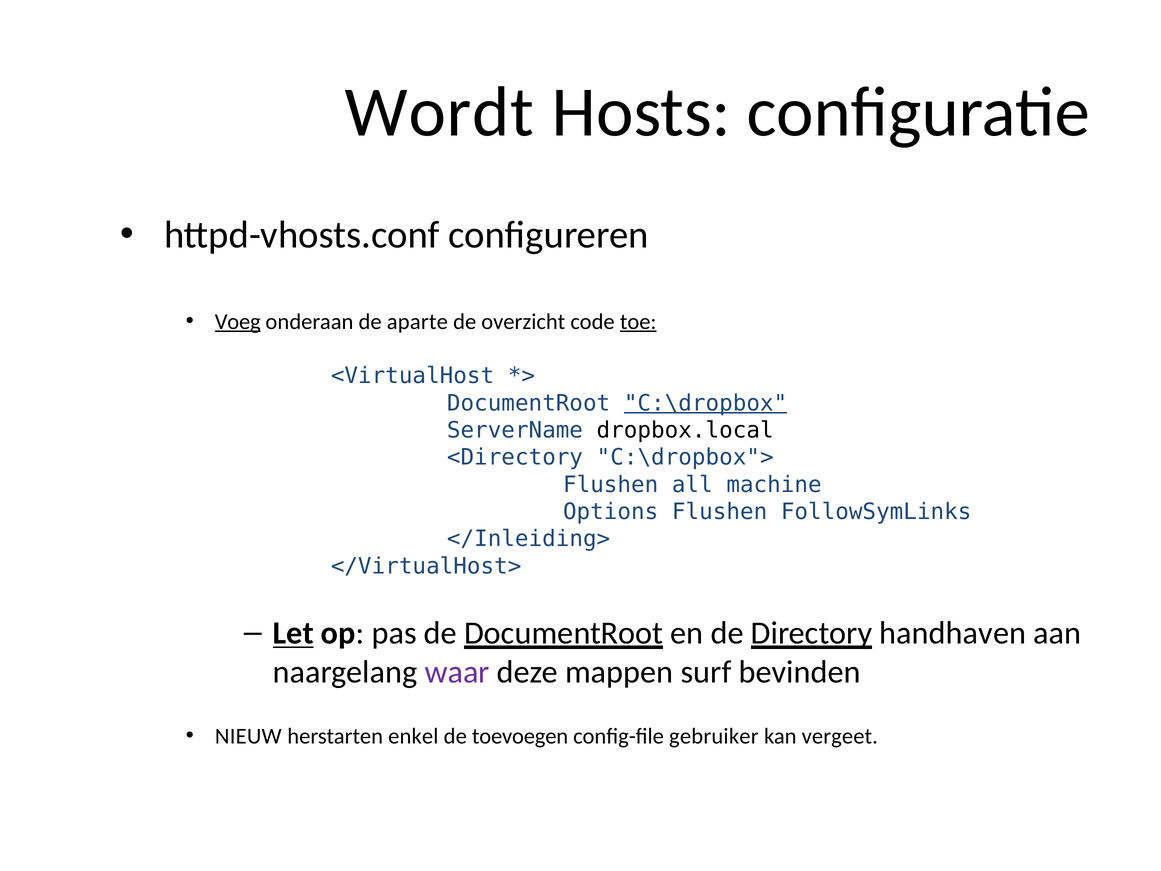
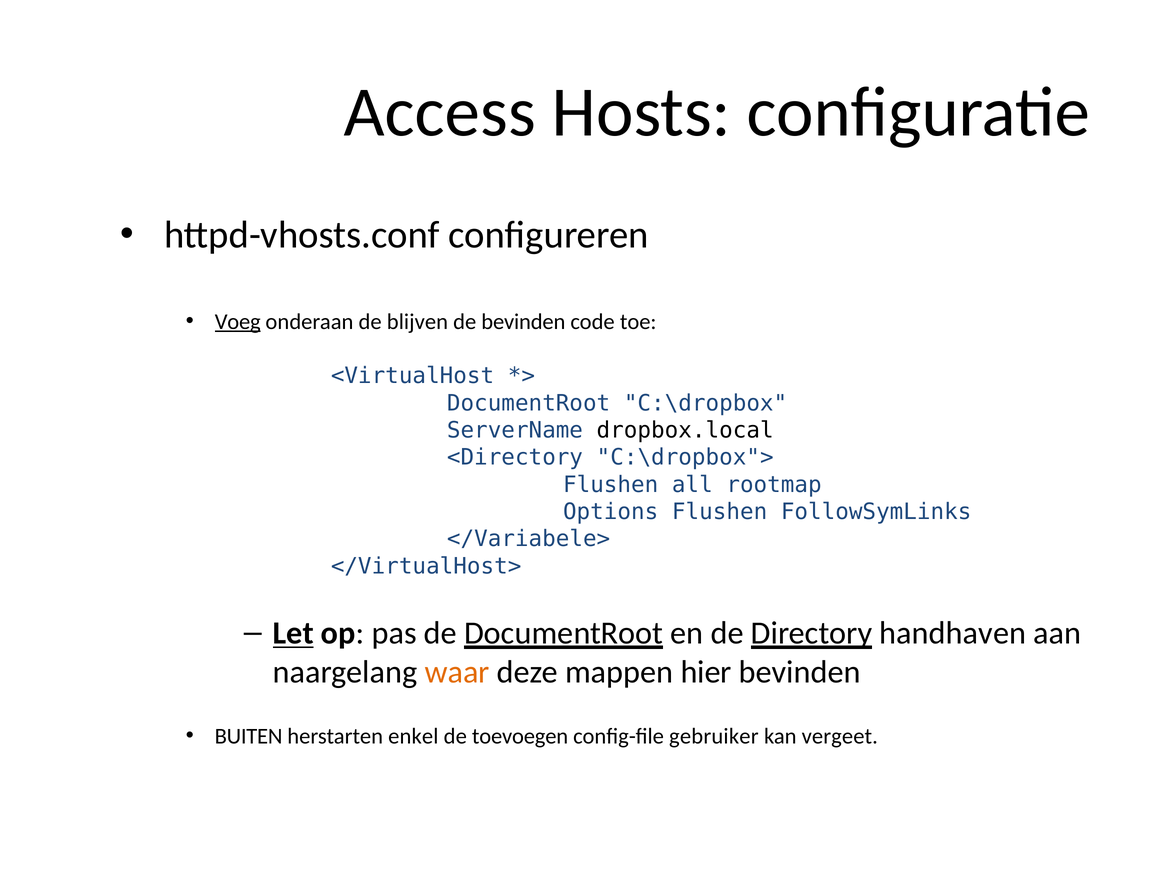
Wordt: Wordt -> Access
aparte: aparte -> blijven
de overzicht: overzicht -> bevinden
toe underline: present -> none
C:\dropbox underline: present -> none
machine: machine -> rootmap
</Inleiding>: </Inleiding> -> </Variabele>
waar colour: purple -> orange
surf: surf -> hier
NIEUW: NIEUW -> BUITEN
